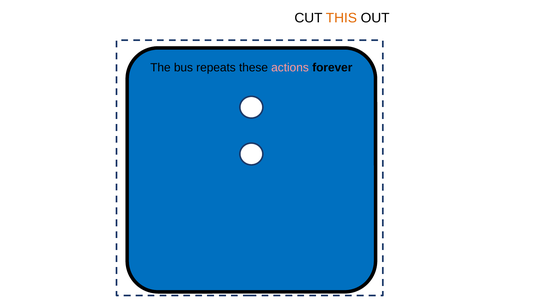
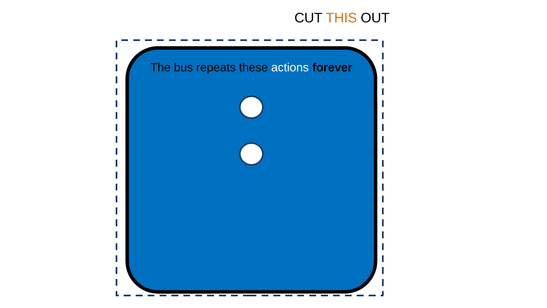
actions colour: pink -> white
